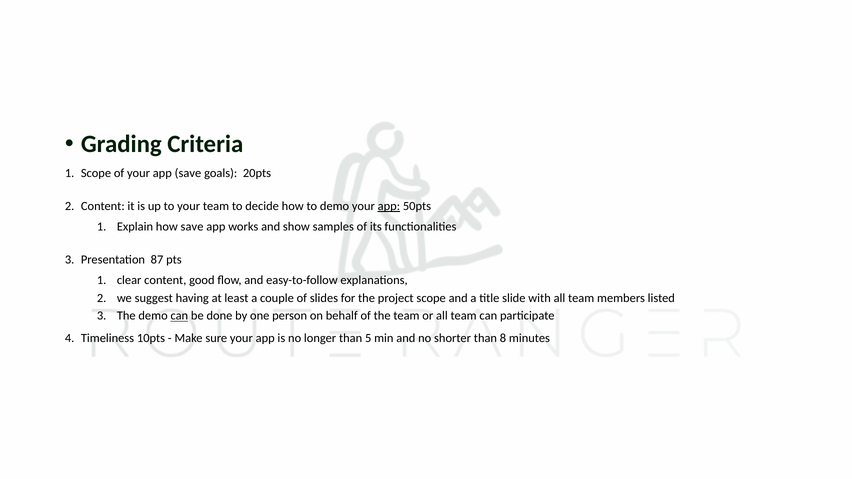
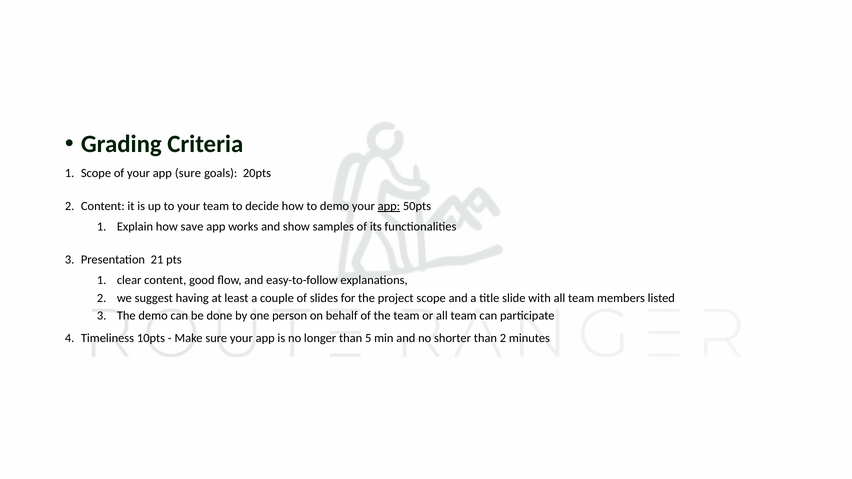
app save: save -> sure
87: 87 -> 21
can at (179, 316) underline: present -> none
than 8: 8 -> 2
